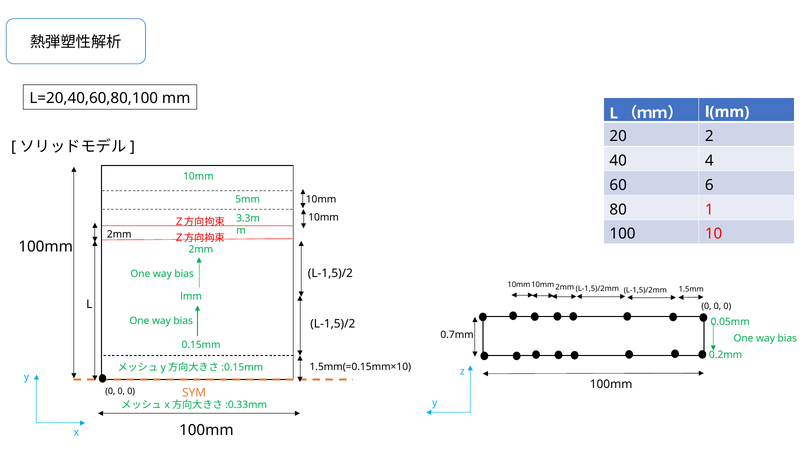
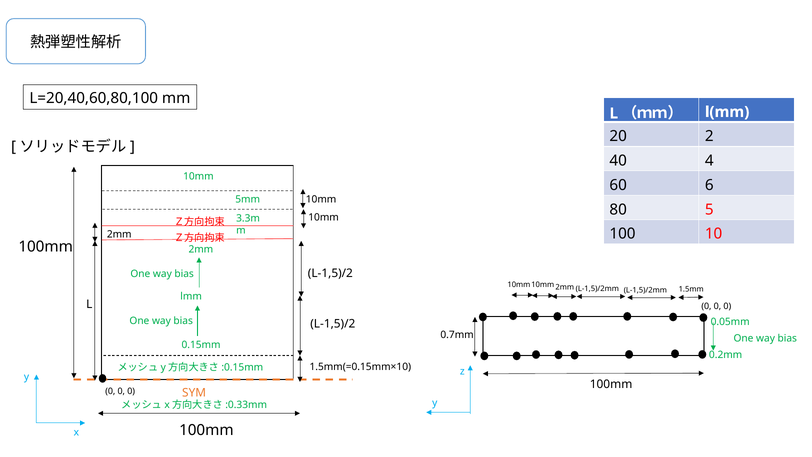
1: 1 -> 5
